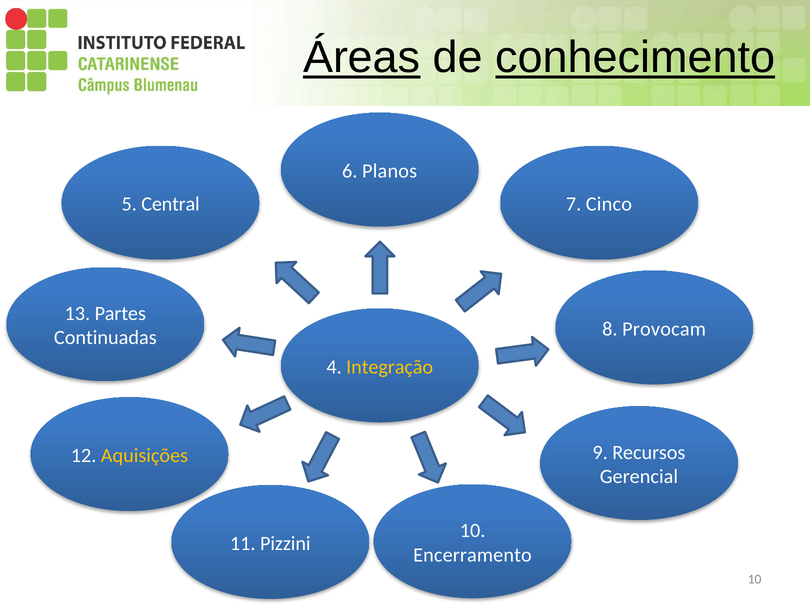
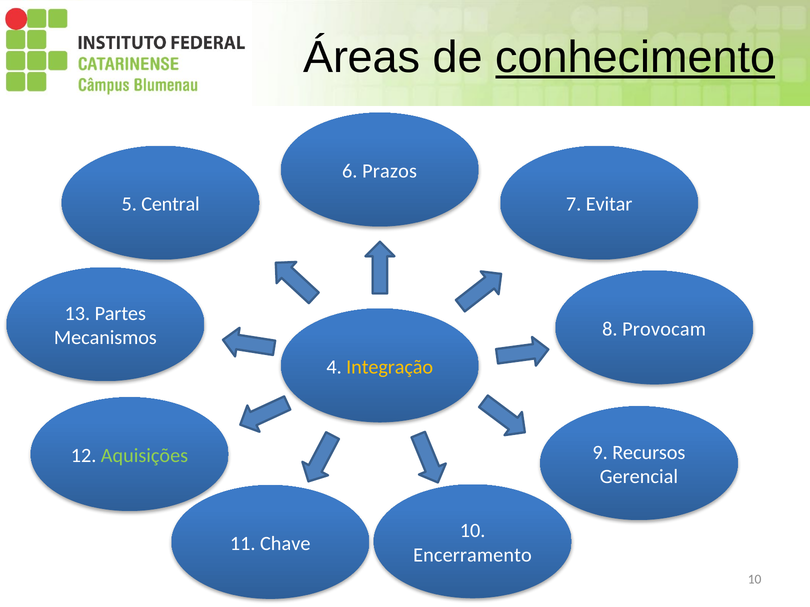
Áreas underline: present -> none
Planos: Planos -> Prazos
Cinco: Cinco -> Evitar
Continuadas: Continuadas -> Mecanismos
Aquisições colour: yellow -> light green
Pizzini: Pizzini -> Chave
